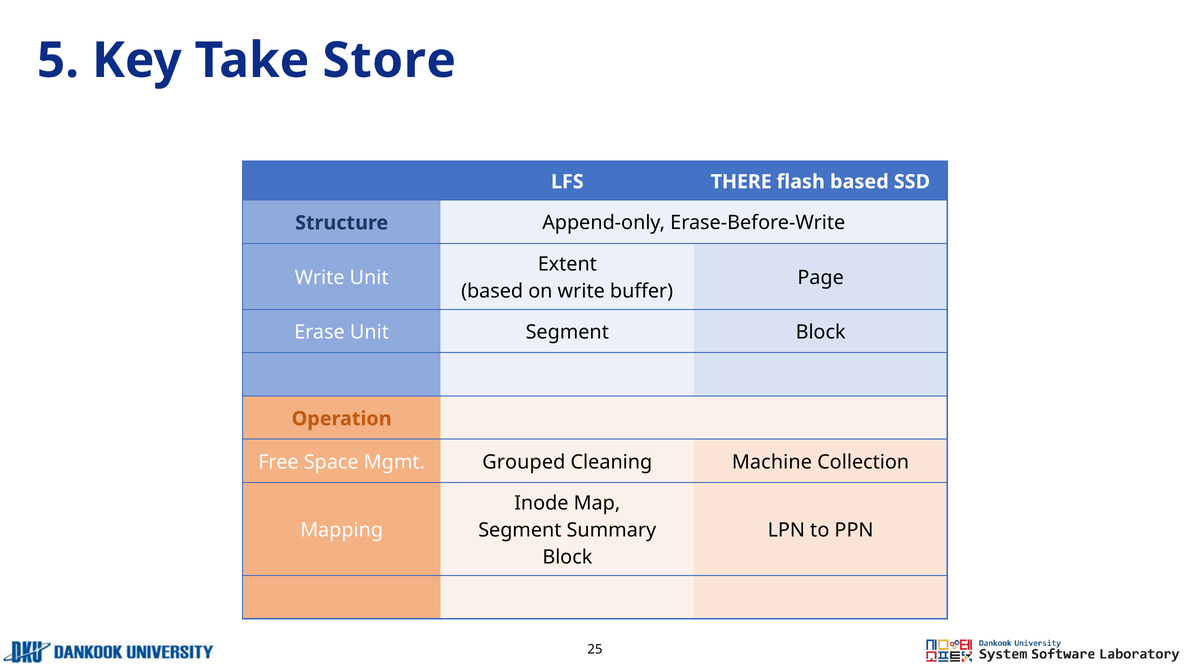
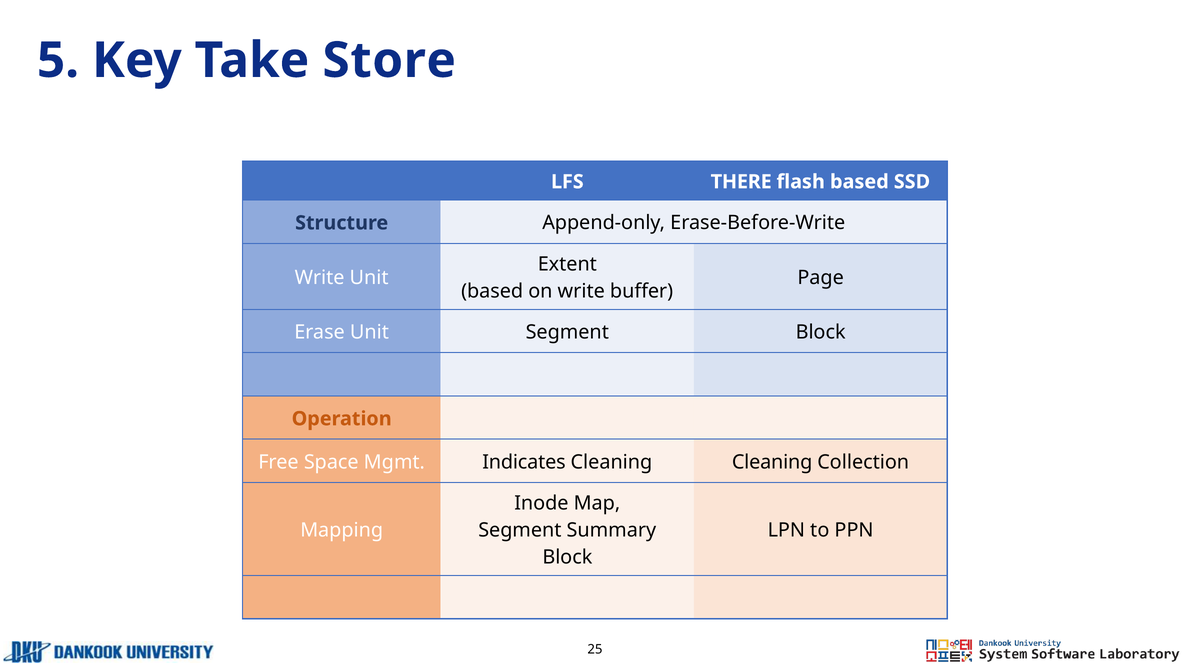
Grouped: Grouped -> Indicates
Cleaning Machine: Machine -> Cleaning
